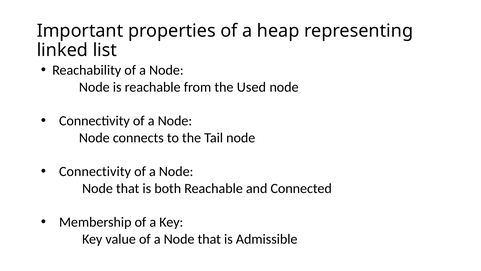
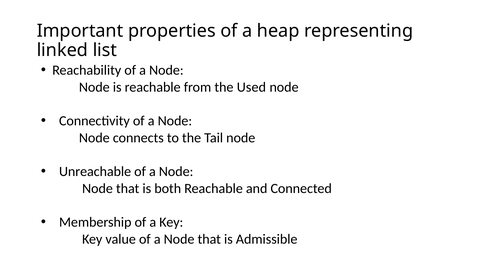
Connectivity at (95, 171): Connectivity -> Unreachable
